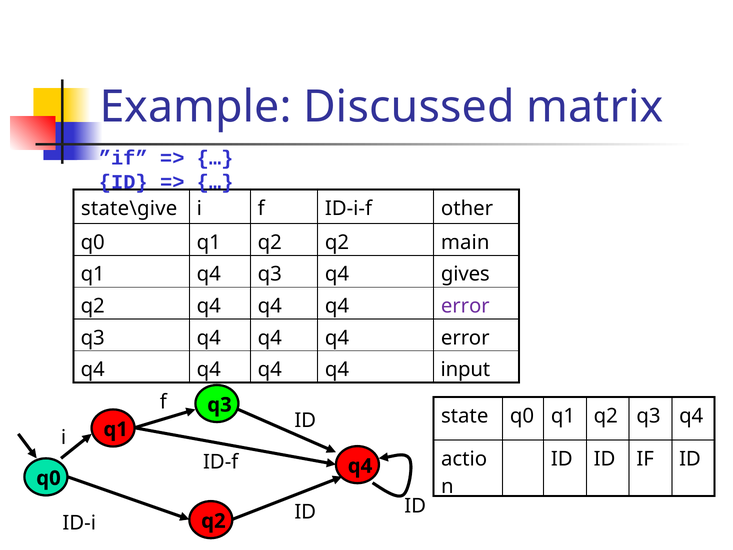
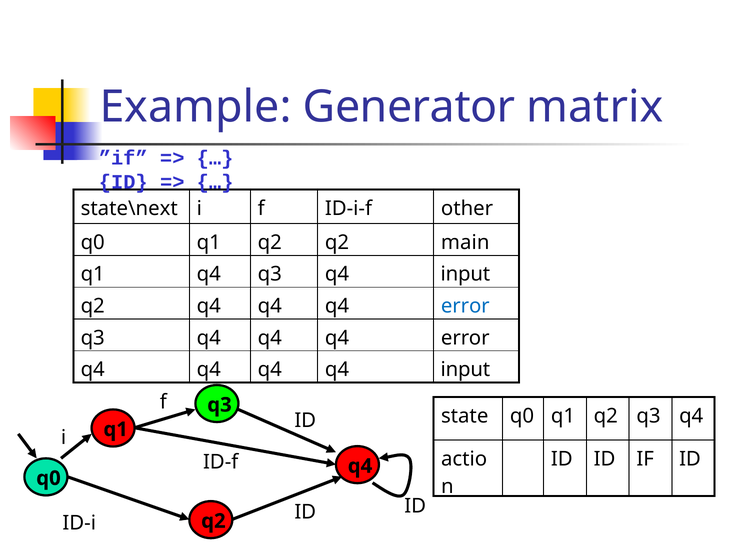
Discussed: Discussed -> Generator
state\give: state\give -> state\next
q3 q4 gives: gives -> input
error at (465, 306) colour: purple -> blue
